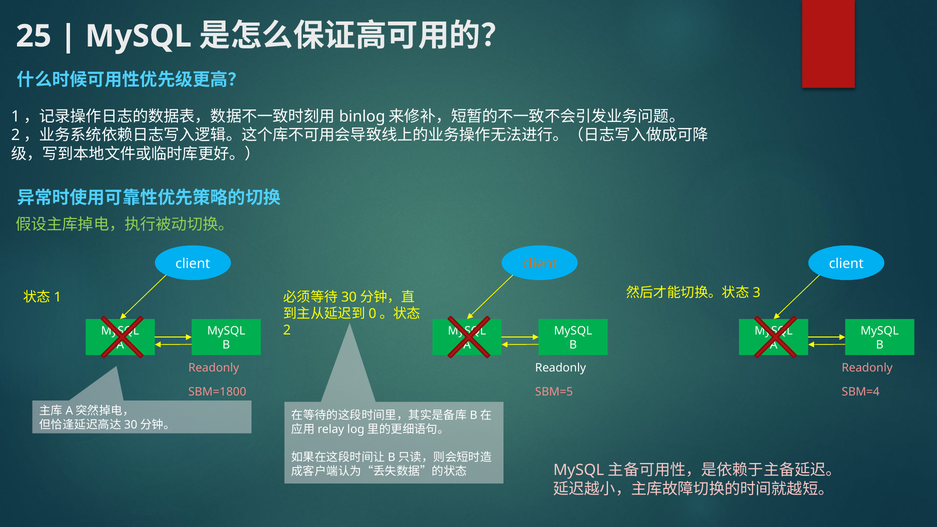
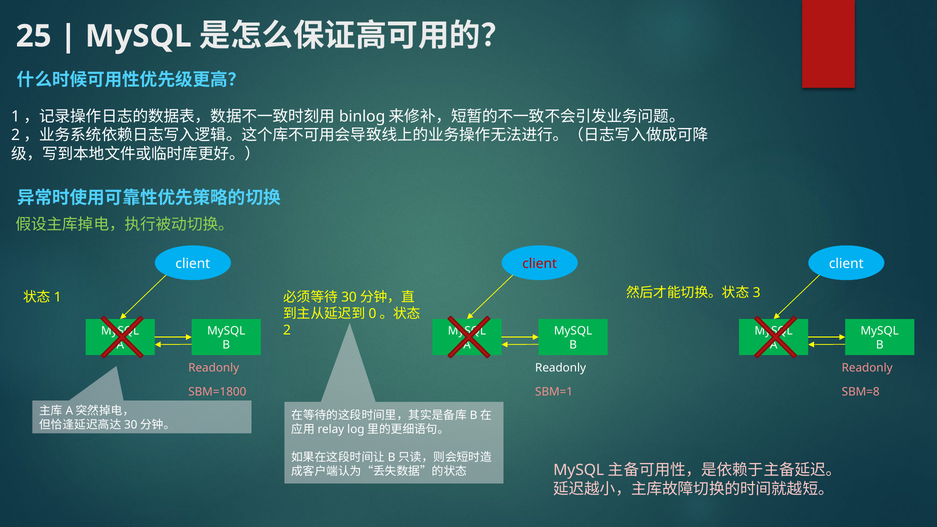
client at (540, 264) colour: orange -> red
SBM=5: SBM=5 -> SBM=1
SBM=4: SBM=4 -> SBM=8
